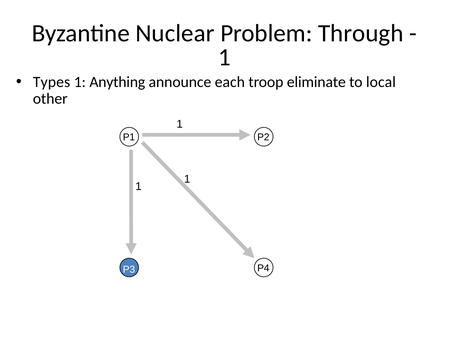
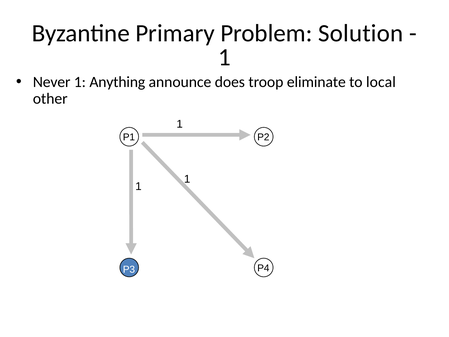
Nuclear: Nuclear -> Primary
Through: Through -> Solution
Types: Types -> Never
each: each -> does
